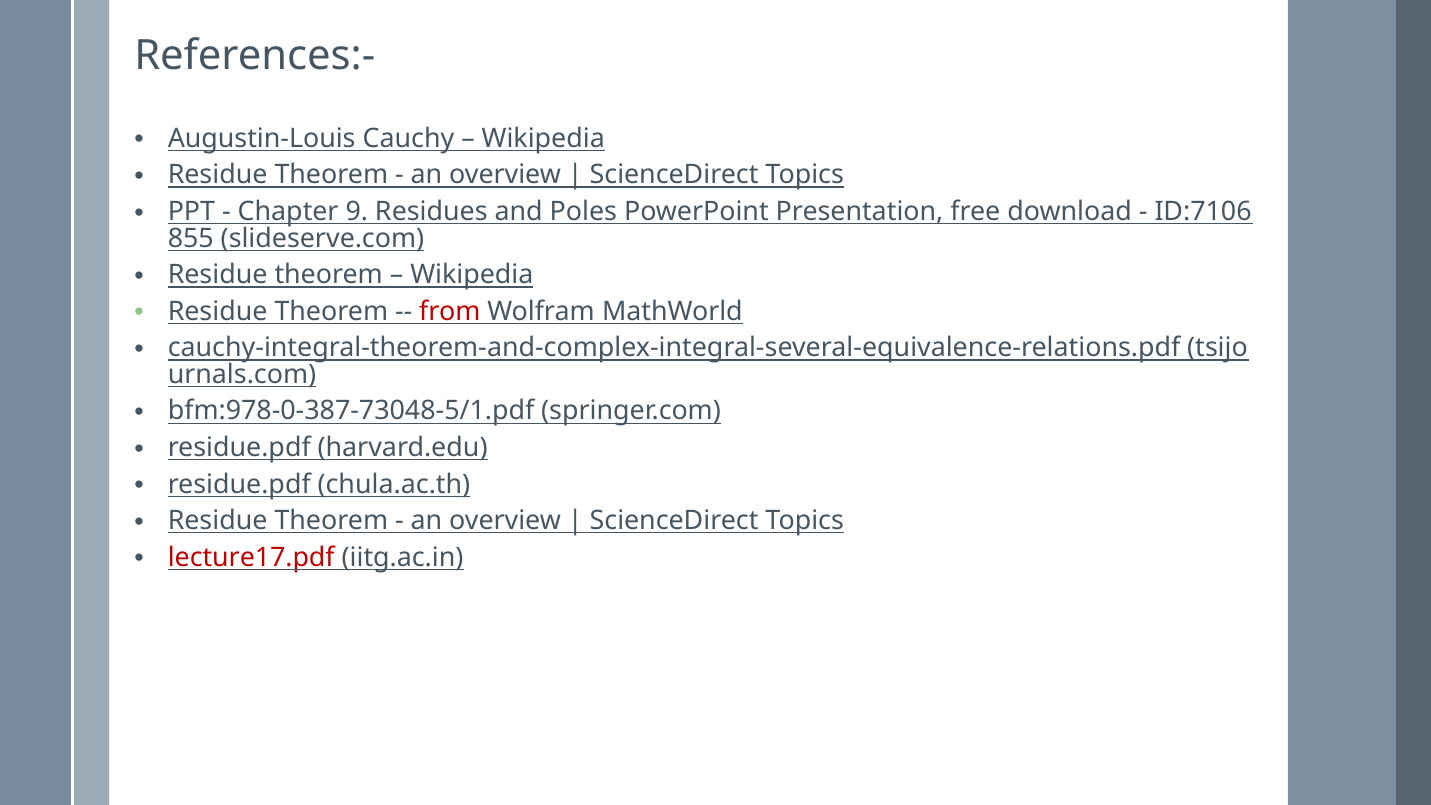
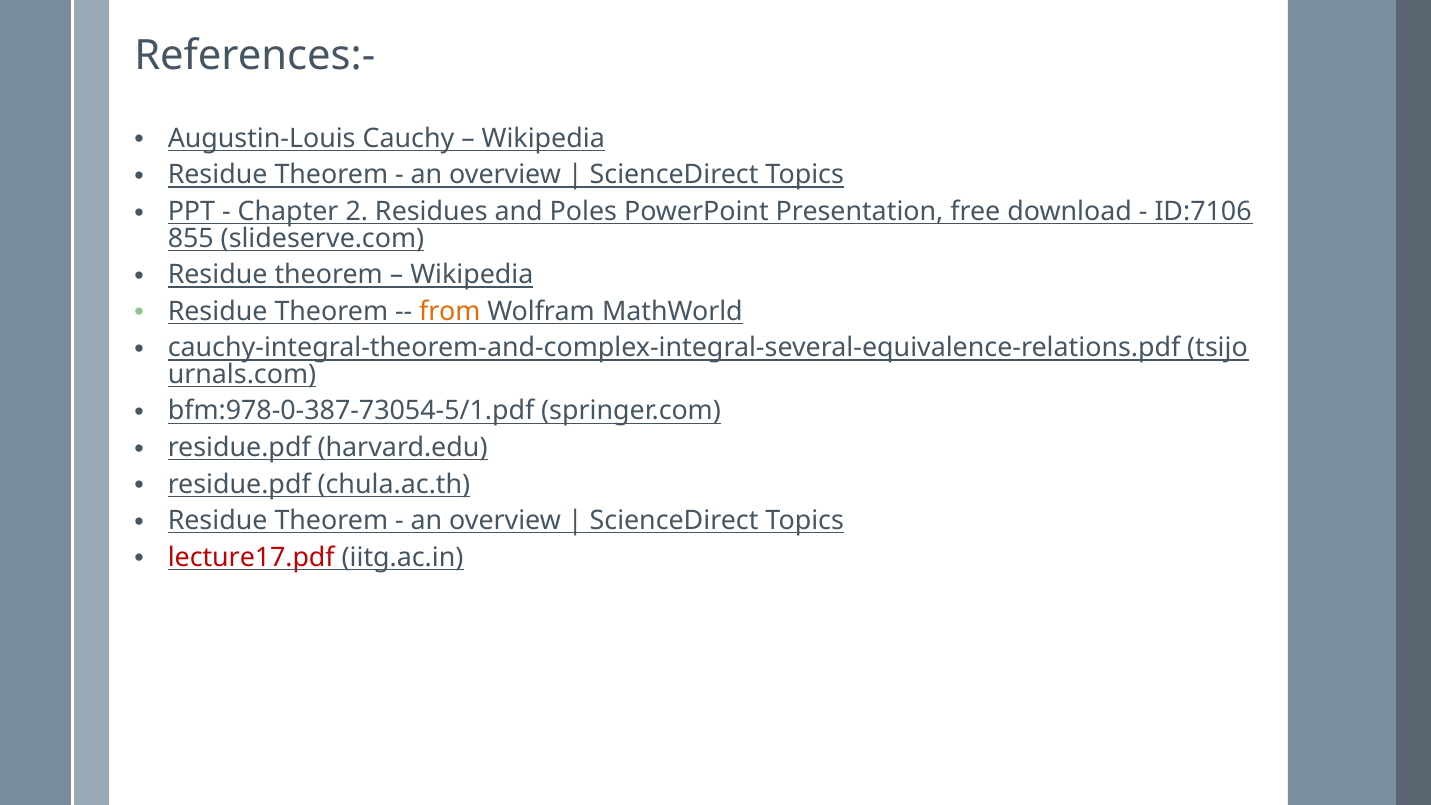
9: 9 -> 2
from colour: red -> orange
bfm:978-0-387-73048-5/1.pdf: bfm:978-0-387-73048-5/1.pdf -> bfm:978-0-387-73054-5/1.pdf
